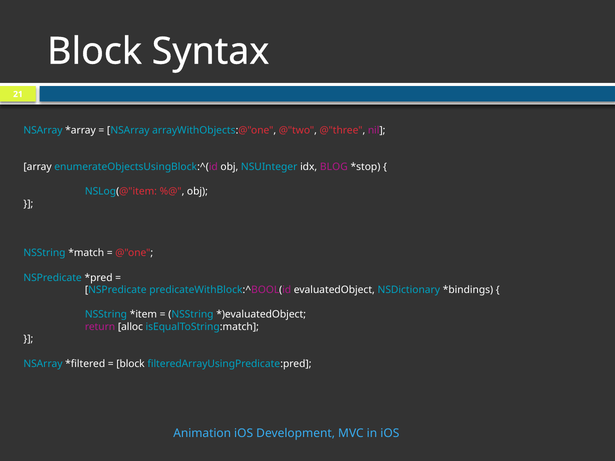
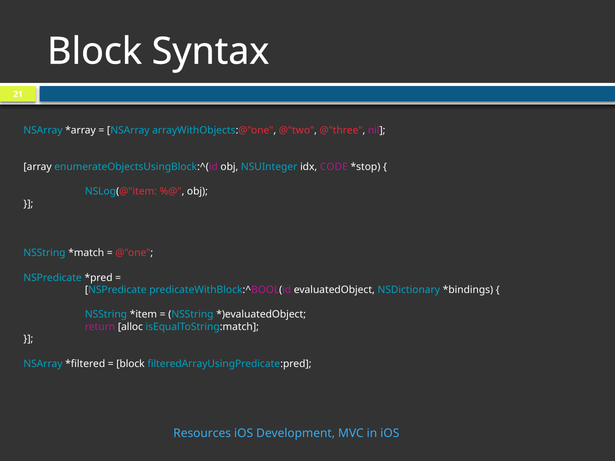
BLOG: BLOG -> CODE
Animation: Animation -> Resources
